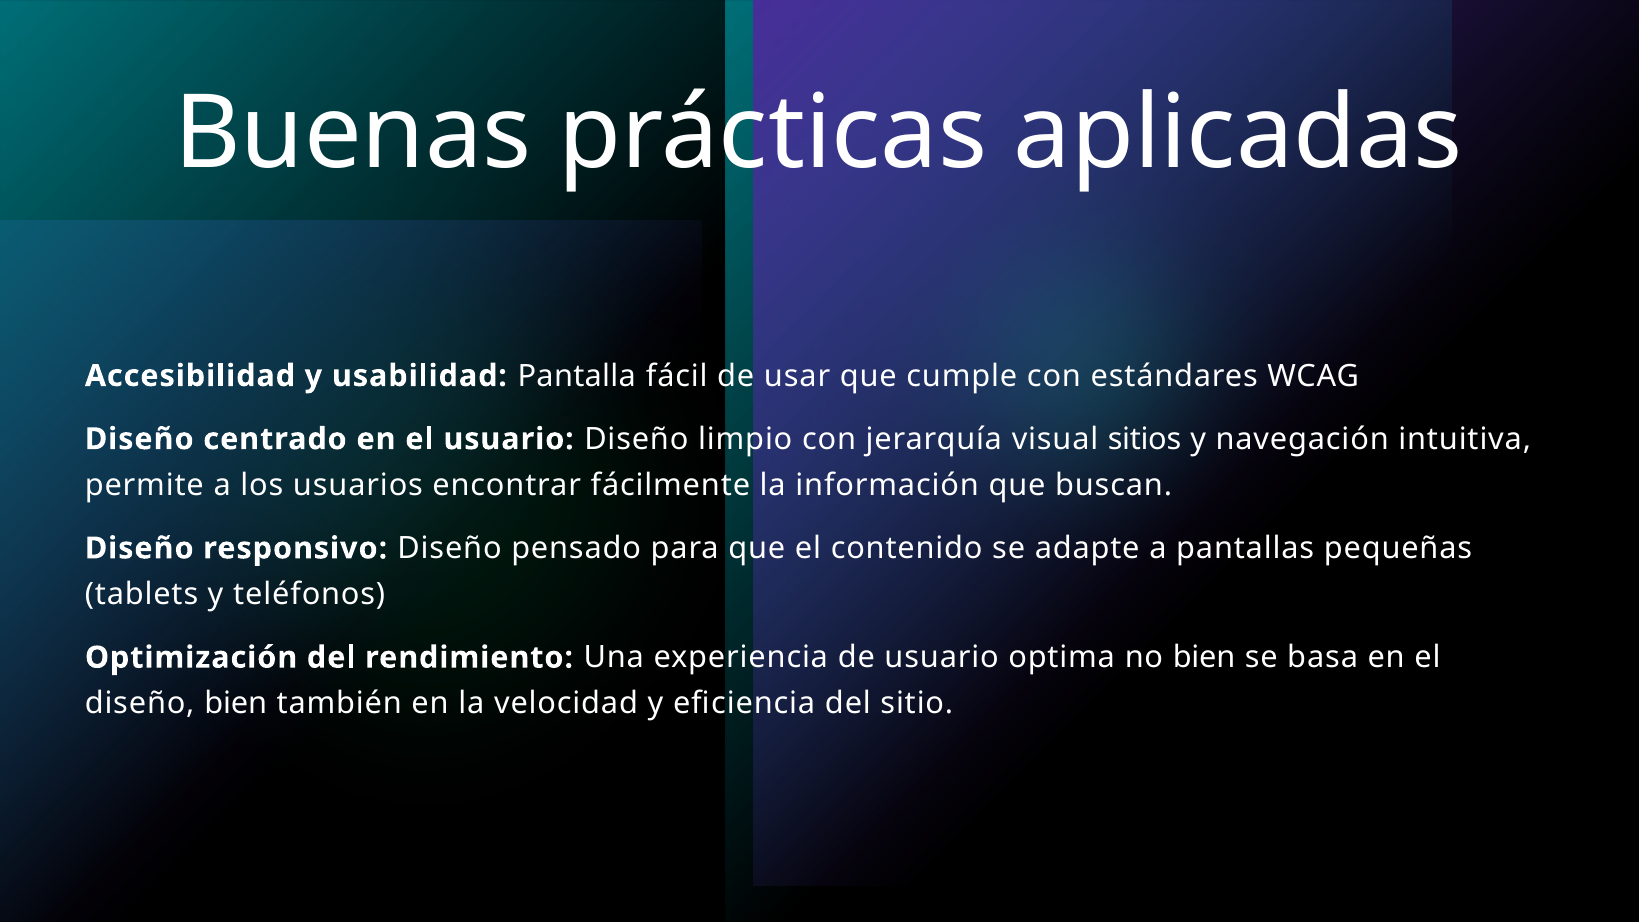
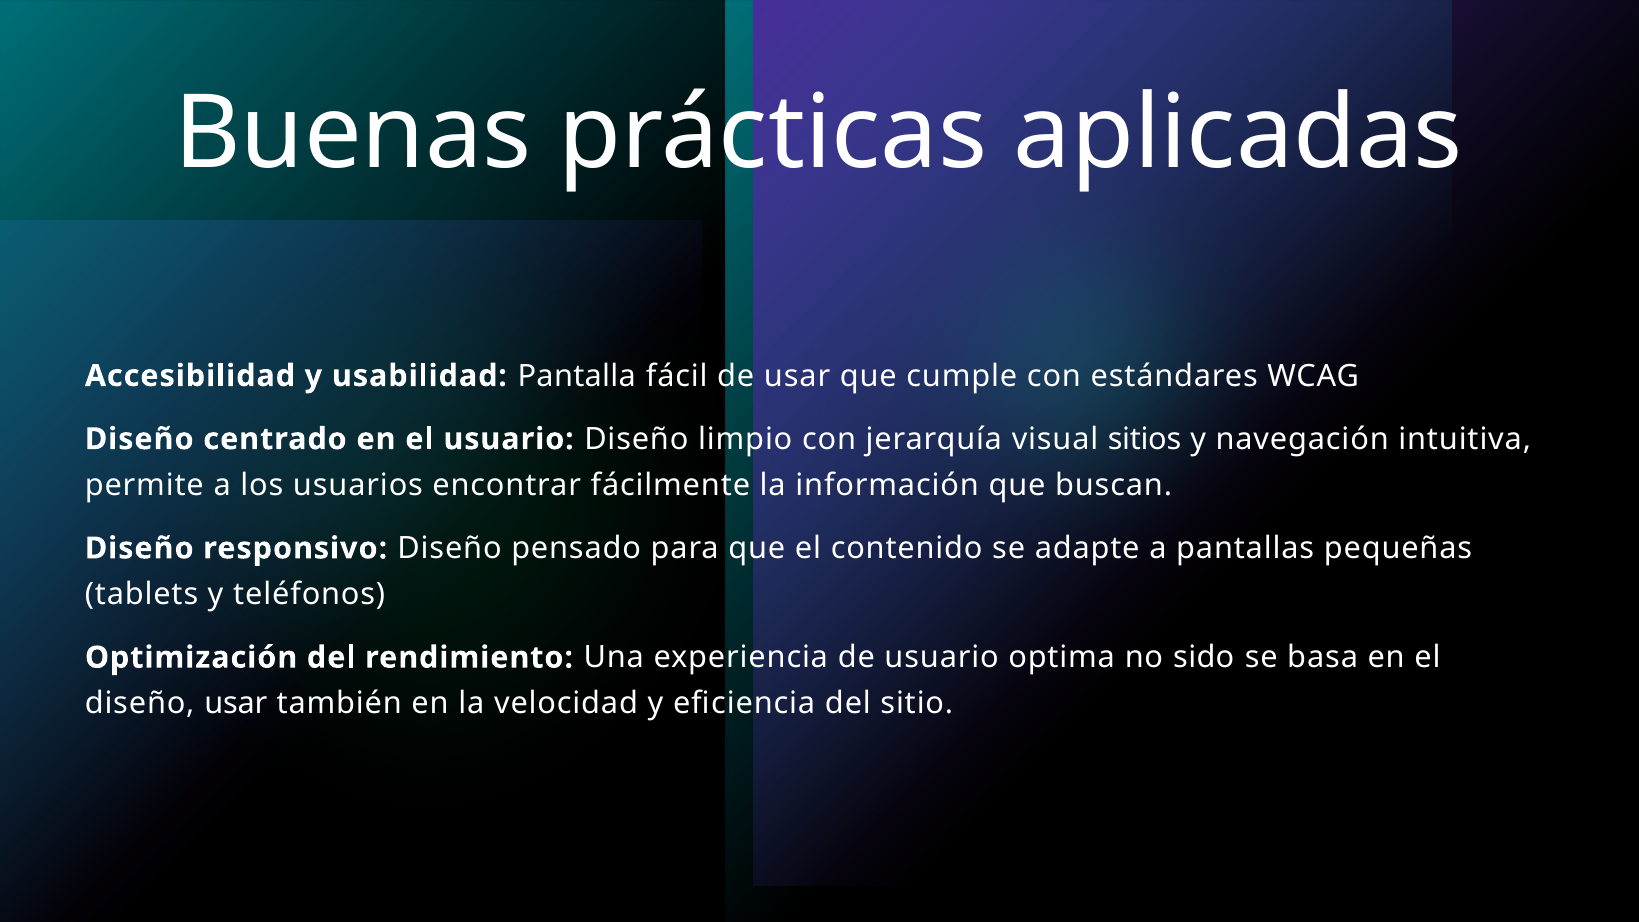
no bien: bien -> sido
diseño bien: bien -> usar
